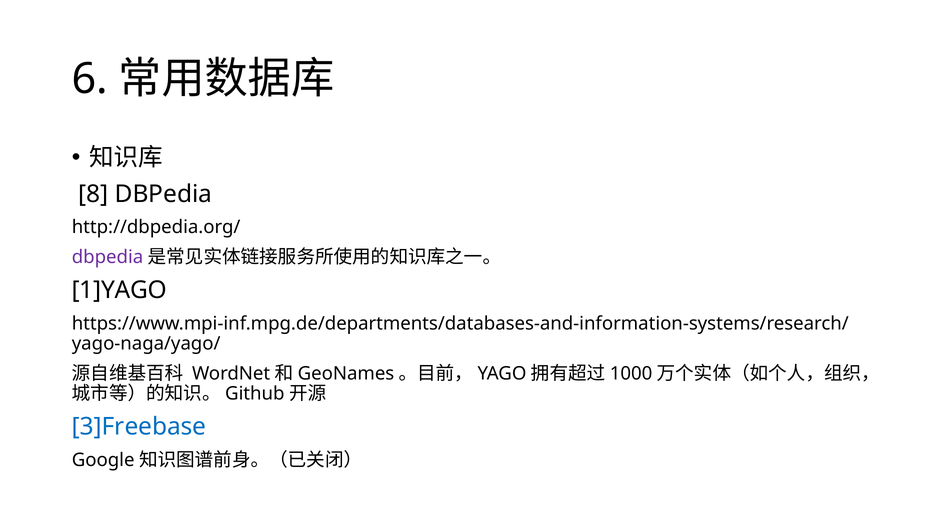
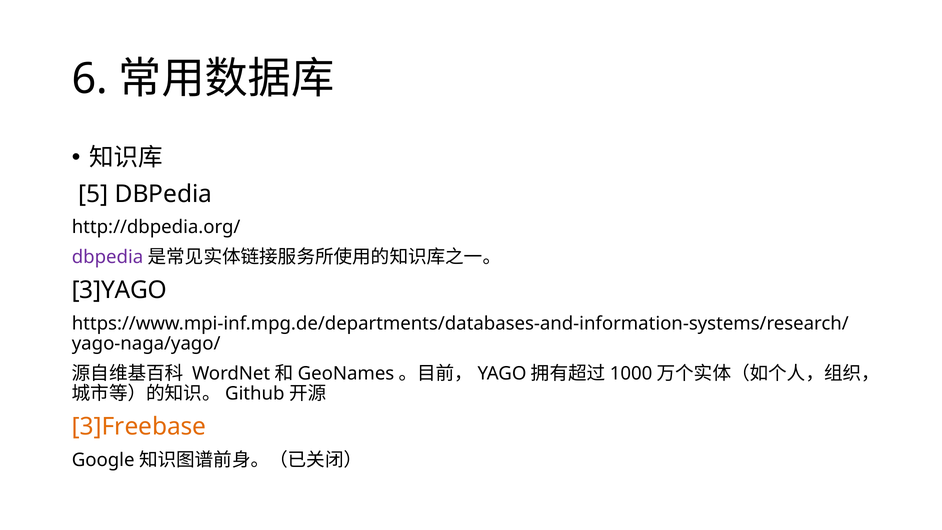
8: 8 -> 5
1]YAGO: 1]YAGO -> 3]YAGO
3]Freebase colour: blue -> orange
